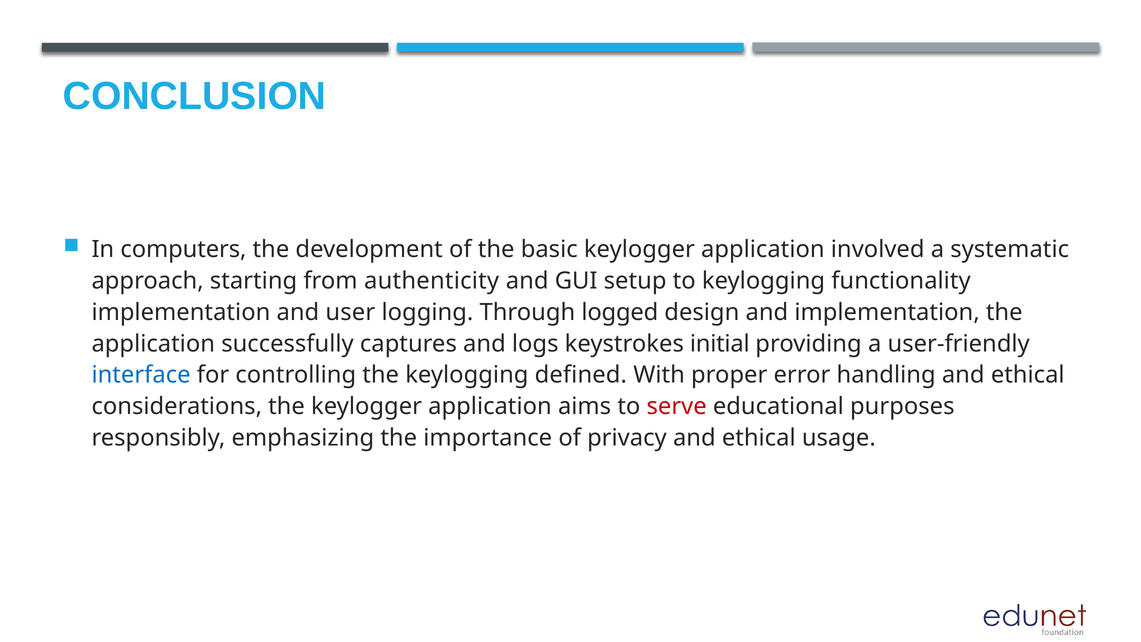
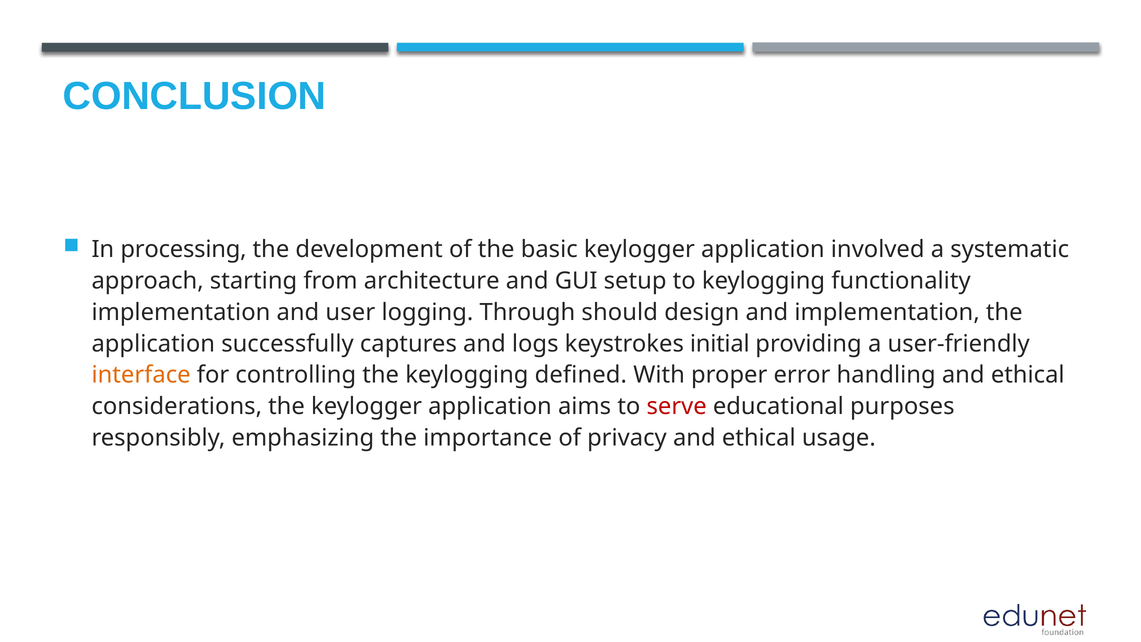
computers: computers -> processing
authenticity: authenticity -> architecture
logged: logged -> should
interface colour: blue -> orange
